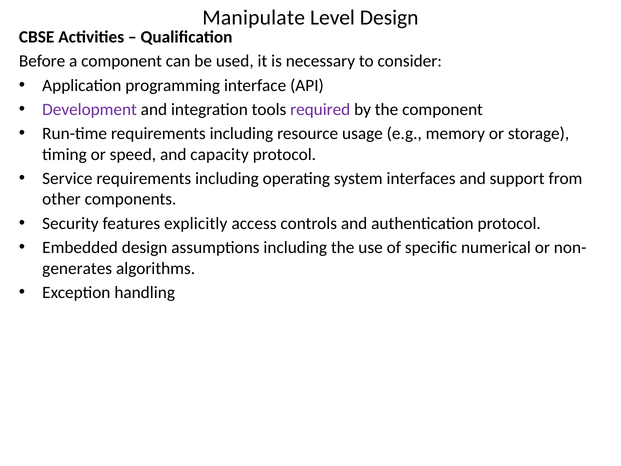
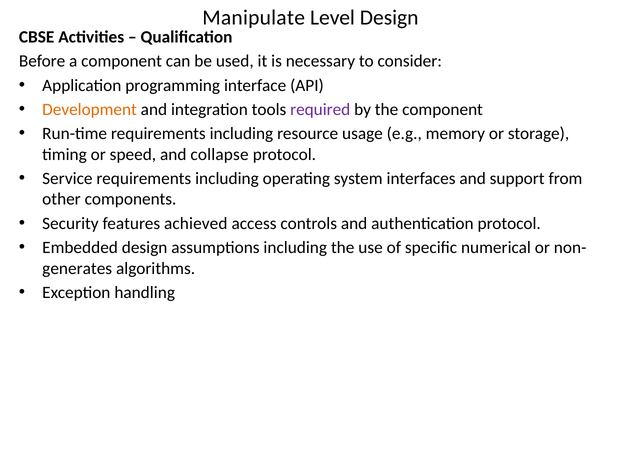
Development colour: purple -> orange
capacity: capacity -> collapse
explicitly: explicitly -> achieved
